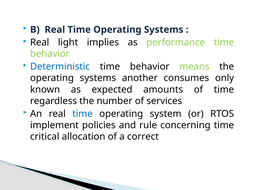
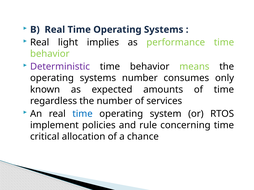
Deterministic colour: blue -> purple
systems another: another -> number
correct: correct -> chance
